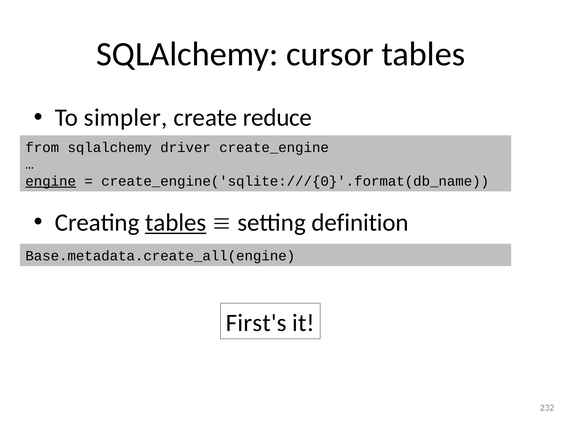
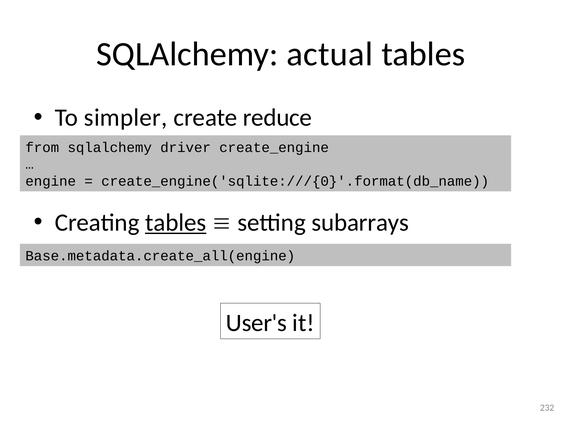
cursor: cursor -> actual
engine underline: present -> none
definition: definition -> subarrays
First's: First's -> User's
